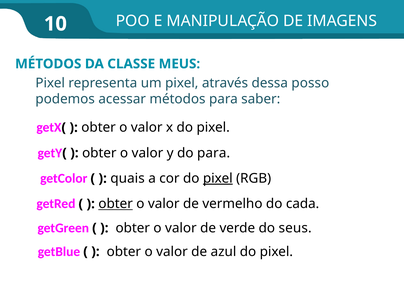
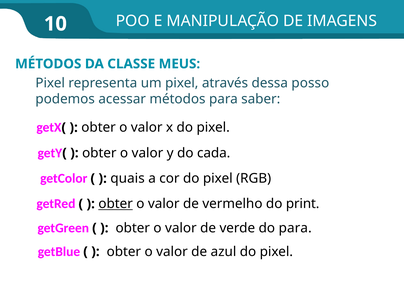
do para: para -> cada
pixel at (218, 178) underline: present -> none
cada: cada -> print
do seus: seus -> para
